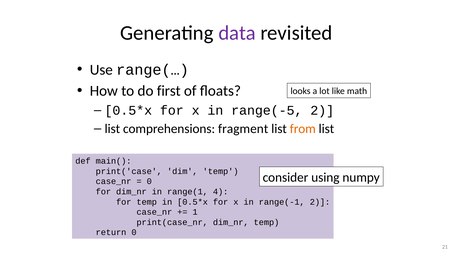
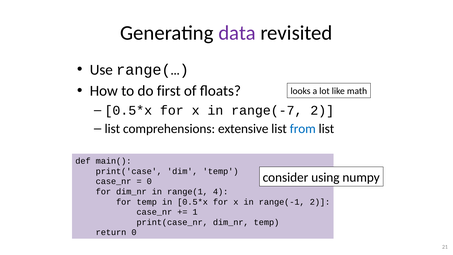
range(-5: range(-5 -> range(-7
fragment: fragment -> extensive
from colour: orange -> blue
